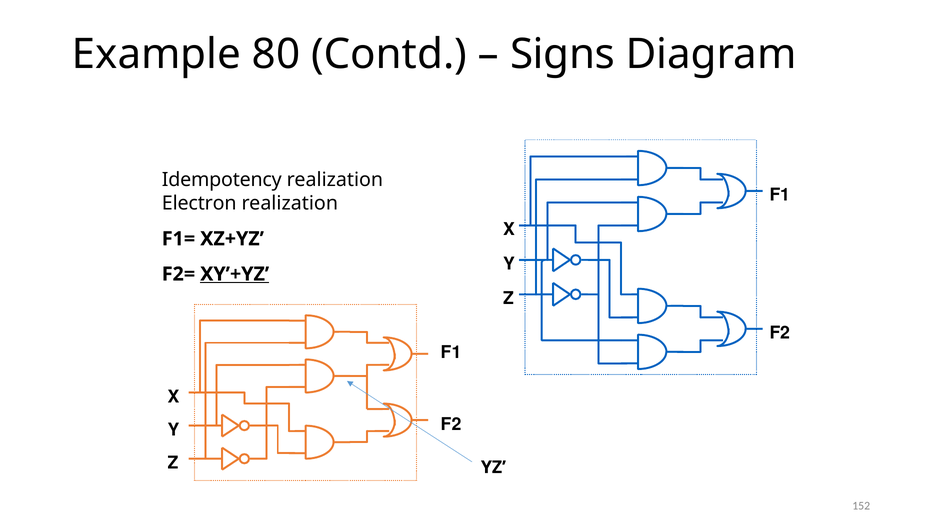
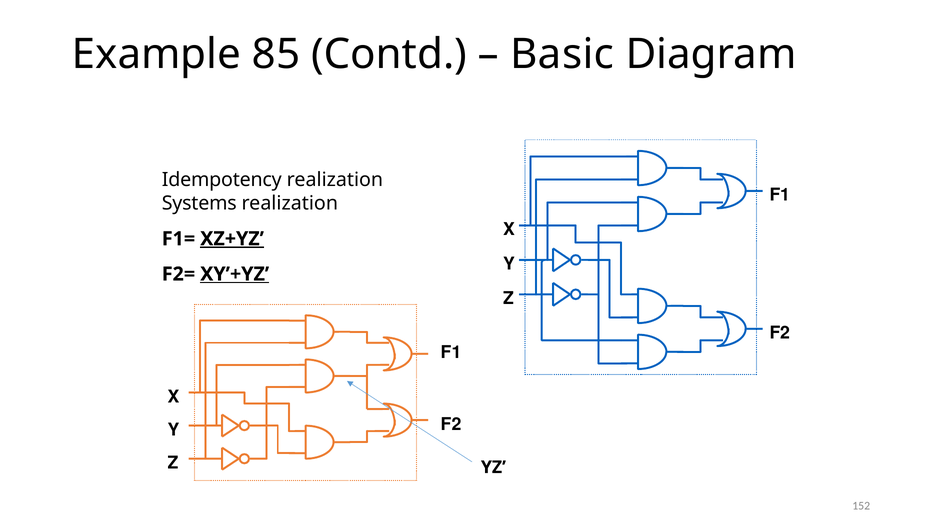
80: 80 -> 85
Signs: Signs -> Basic
Electron: Electron -> Systems
XZ+YZ underline: none -> present
